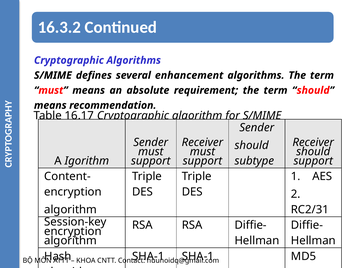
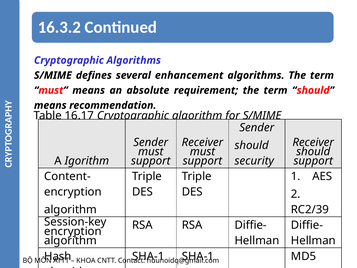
subtype: subtype -> security
RC2/31: RC2/31 -> RC2/39
